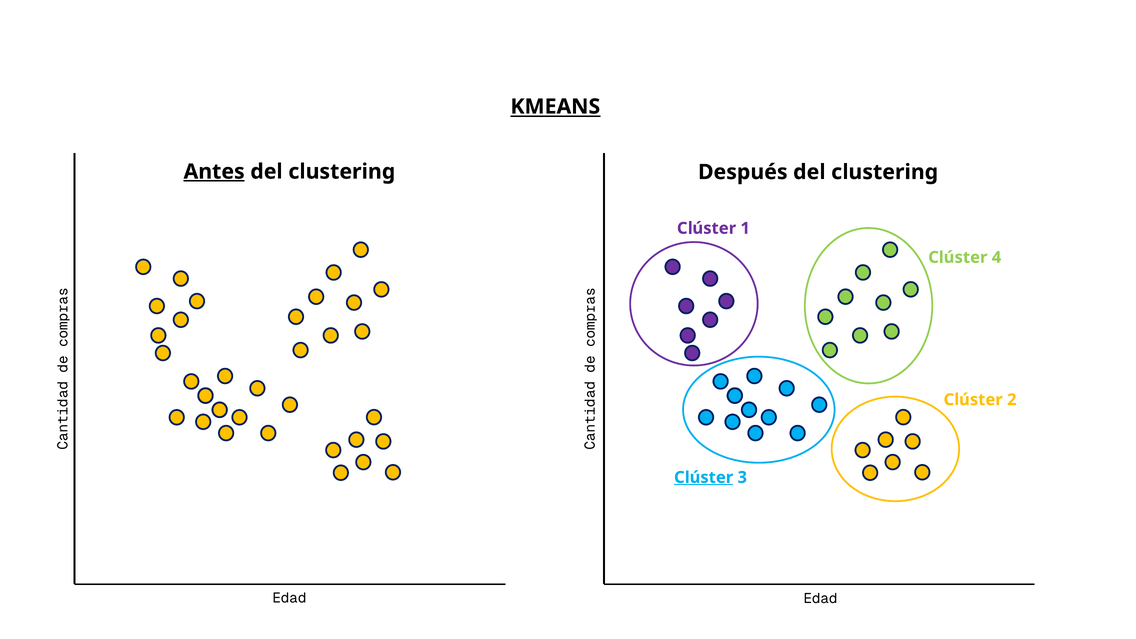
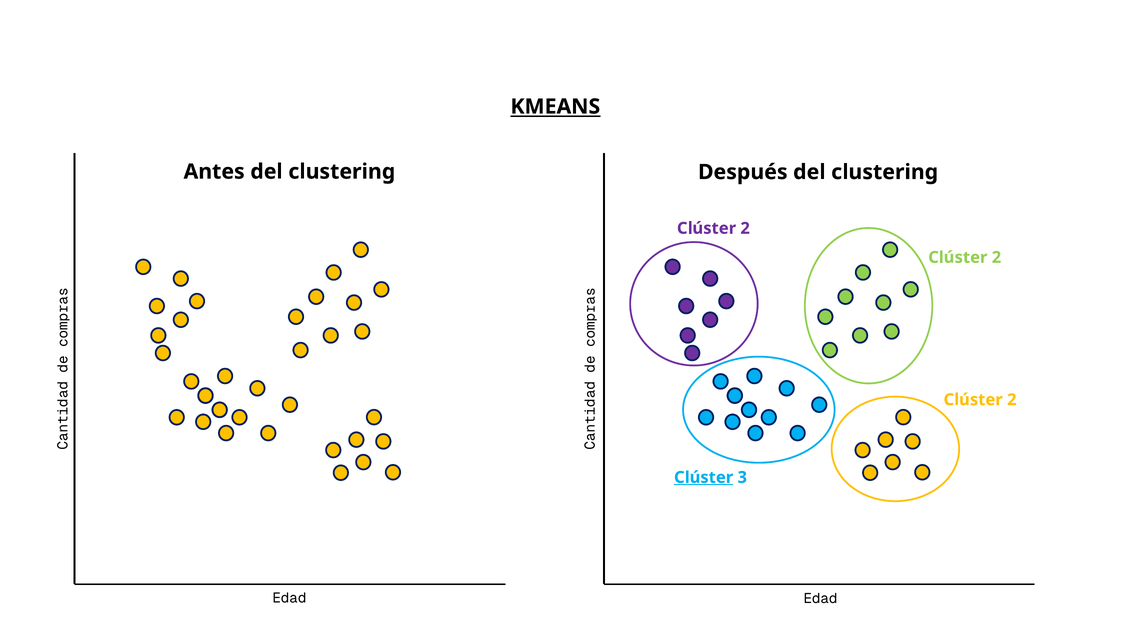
Antes underline: present -> none
1 at (745, 228): 1 -> 2
4 at (997, 257): 4 -> 2
